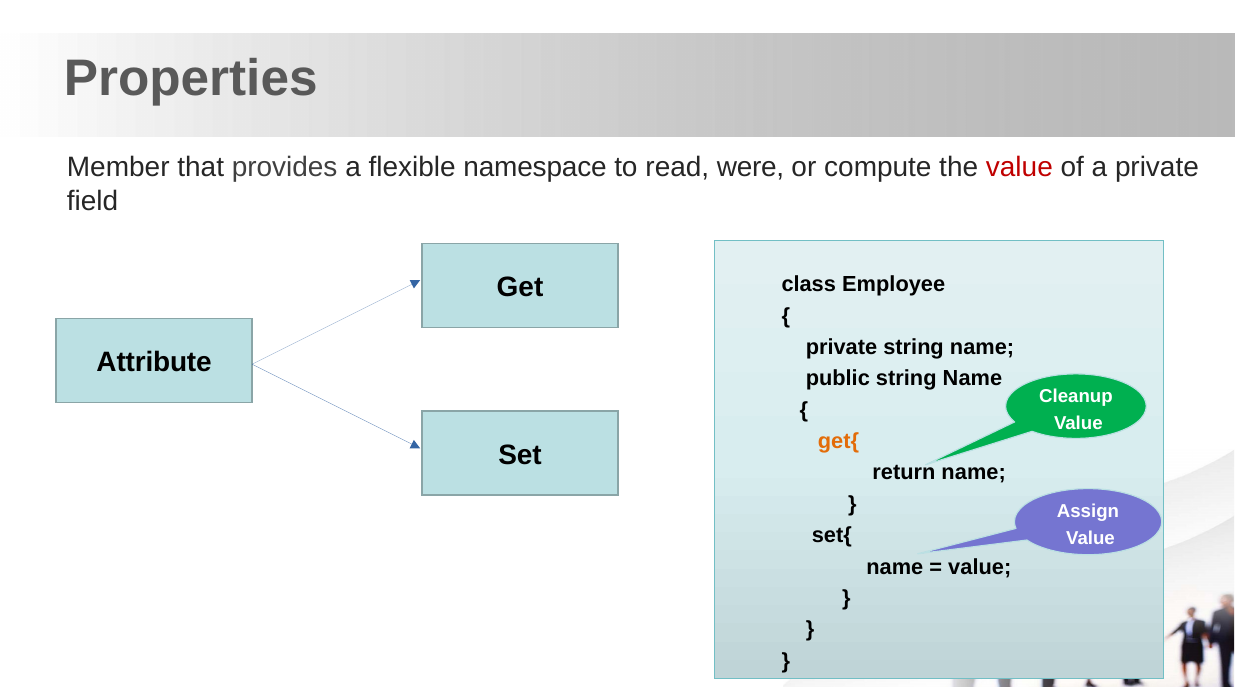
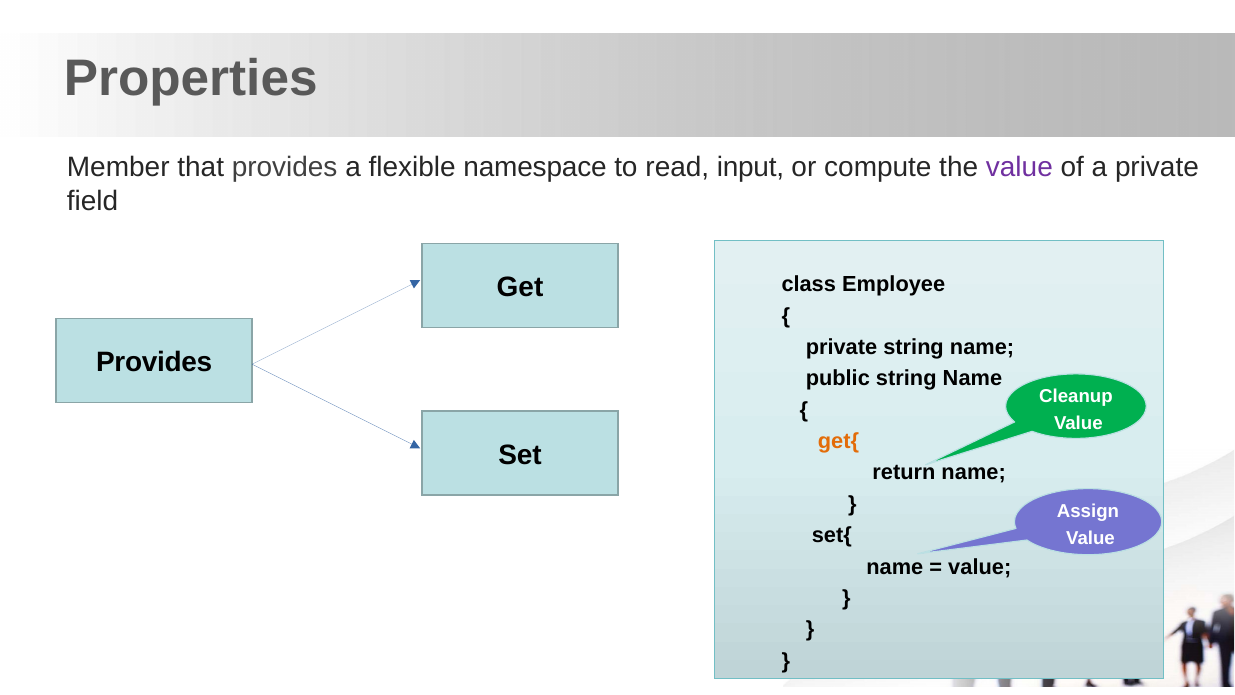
were: were -> input
value at (1019, 167) colour: red -> purple
Attribute at (154, 362): Attribute -> Provides
